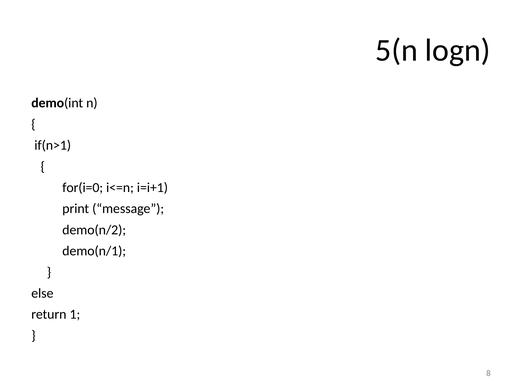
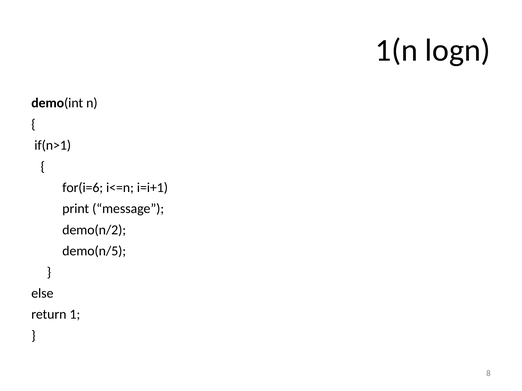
5(n: 5(n -> 1(n
for(i=0: for(i=0 -> for(i=6
demo(n/1: demo(n/1 -> demo(n/5
